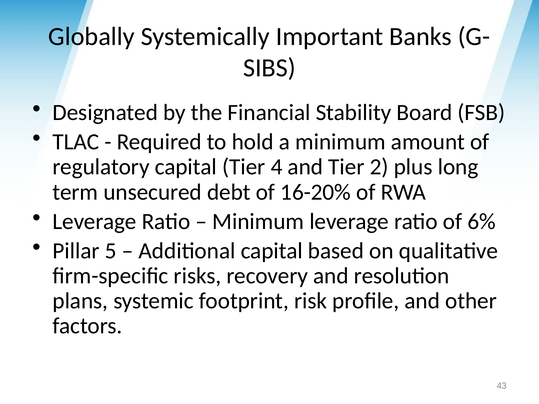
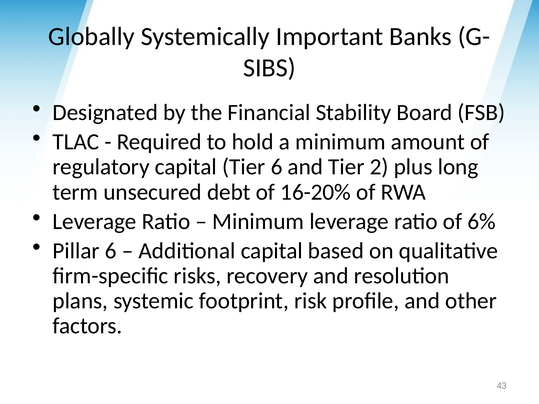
Tier 4: 4 -> 6
Pillar 5: 5 -> 6
